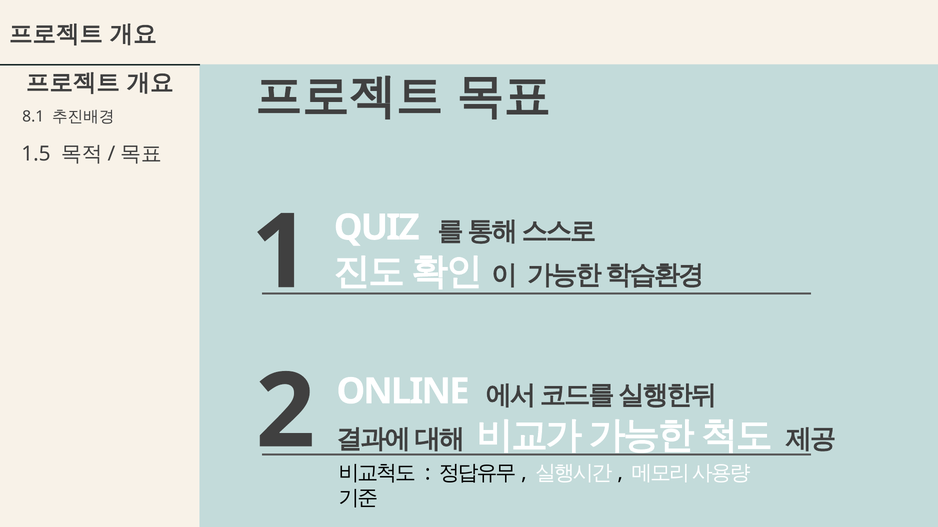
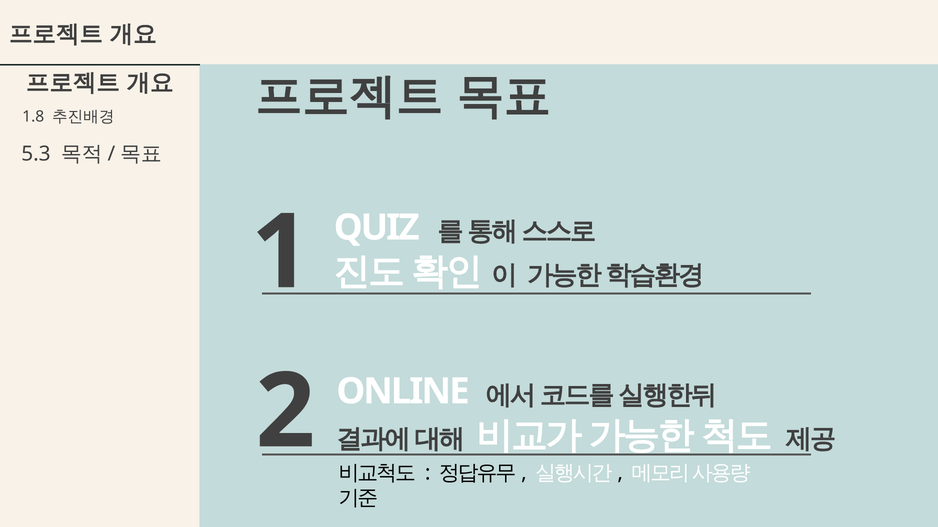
8.1: 8.1 -> 1.8
1.5: 1.5 -> 5.3
